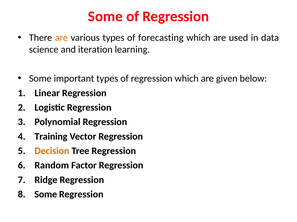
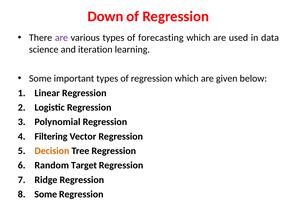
Some at (105, 16): Some -> Down
are at (61, 38) colour: orange -> purple
Training: Training -> Filtering
Factor: Factor -> Target
